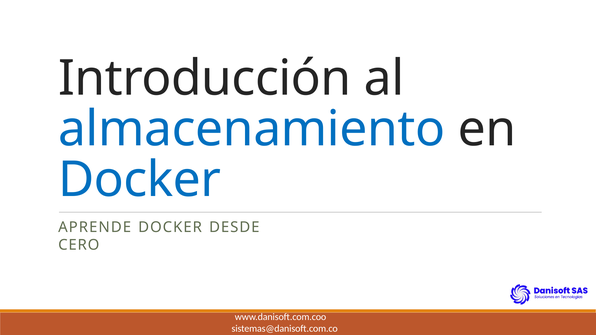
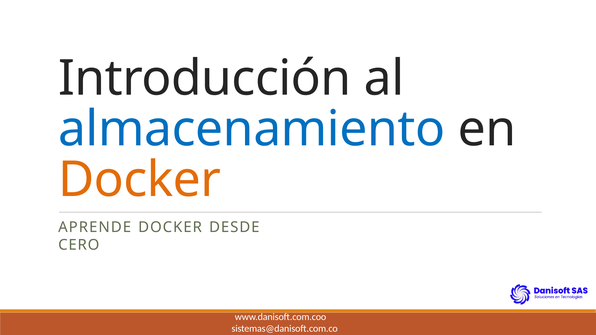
Docker at (140, 180) colour: blue -> orange
